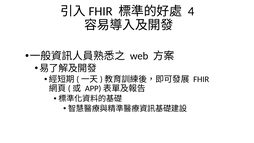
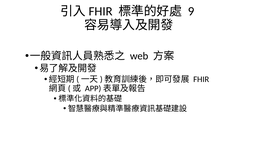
4: 4 -> 9
